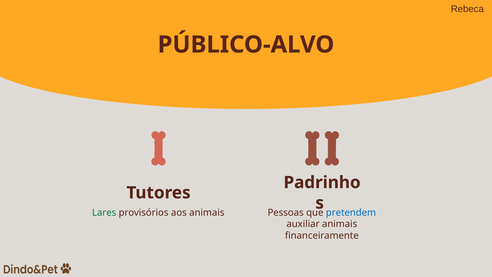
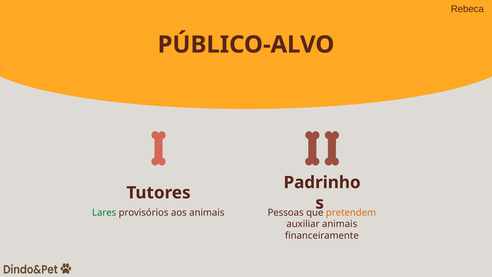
pretendem colour: blue -> orange
